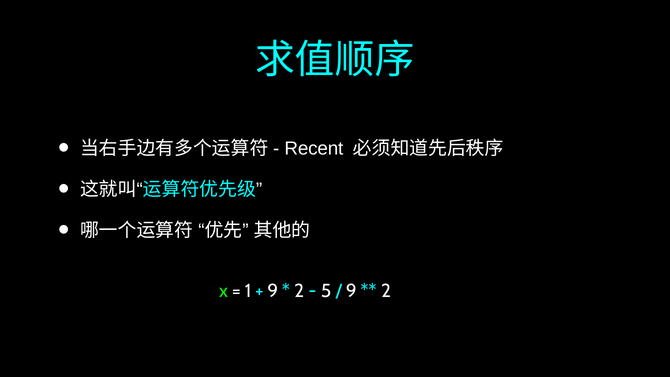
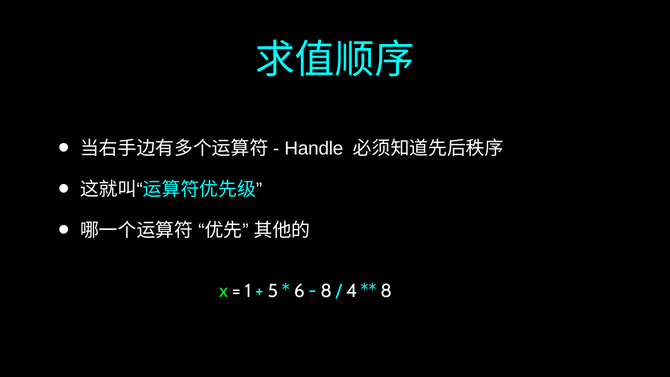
Recent: Recent -> Handle
9 at (273, 291): 9 -> 5
2 at (299, 291): 2 -> 6
5 at (326, 291): 5 -> 8
9 at (351, 291): 9 -> 4
2 at (386, 291): 2 -> 8
